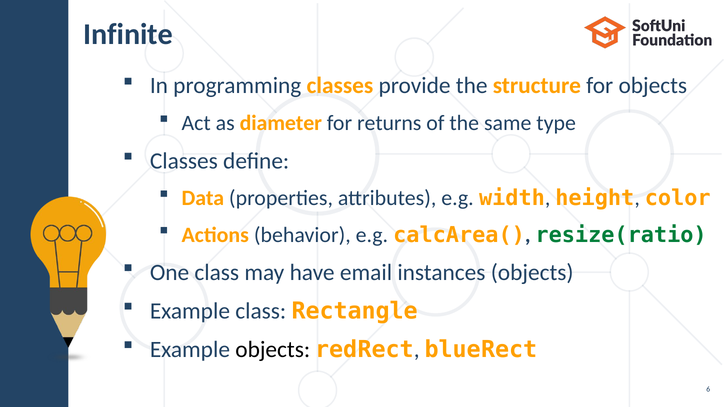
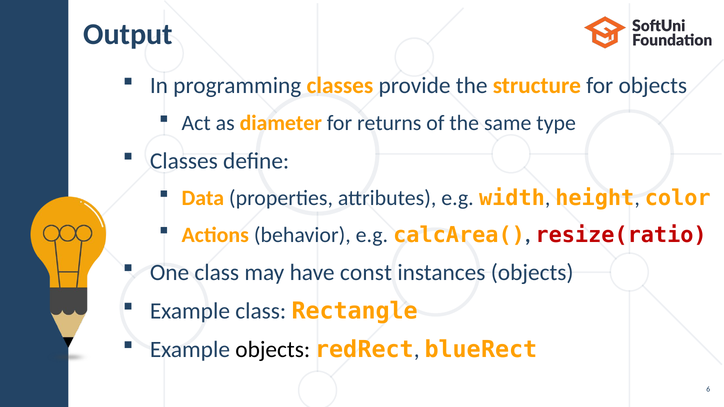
Infinite: Infinite -> Output
resize(ratio colour: green -> red
email: email -> const
